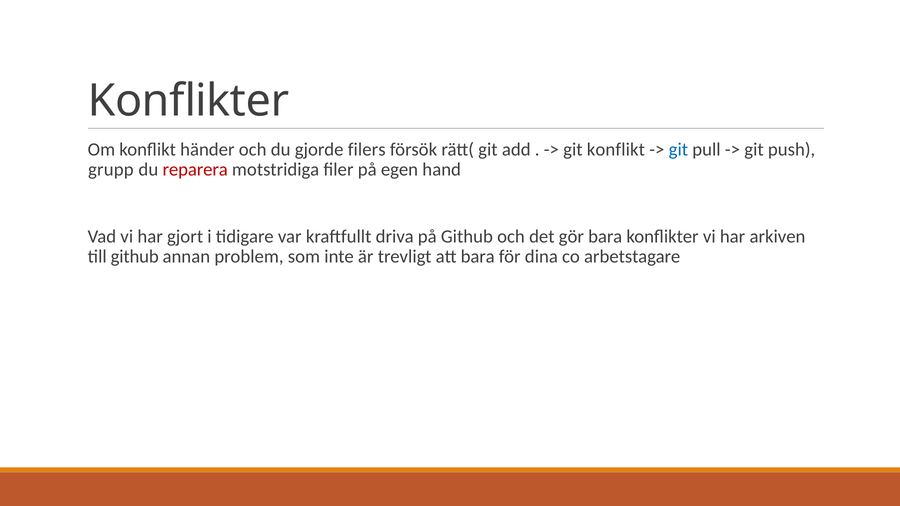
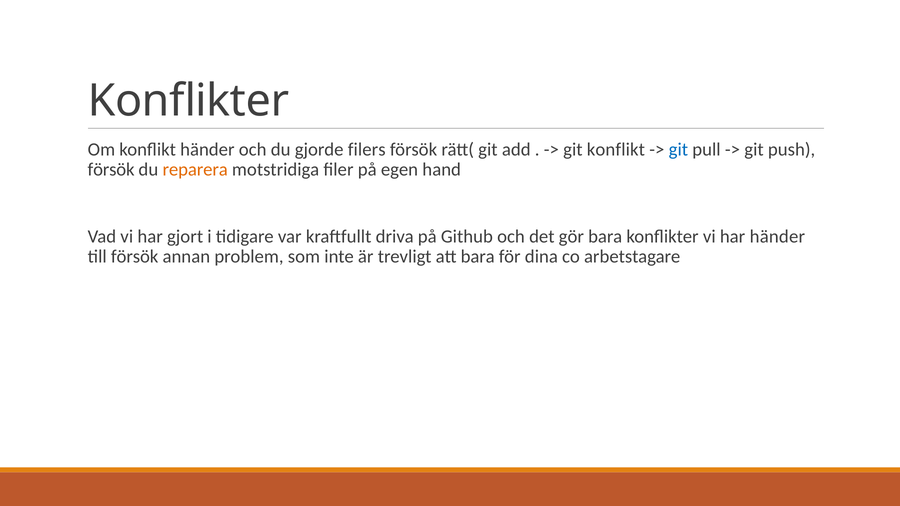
grupp at (111, 170): grupp -> försök
reparera colour: red -> orange
har arkiven: arkiven -> händer
till github: github -> försök
